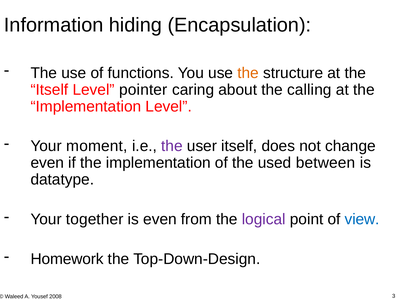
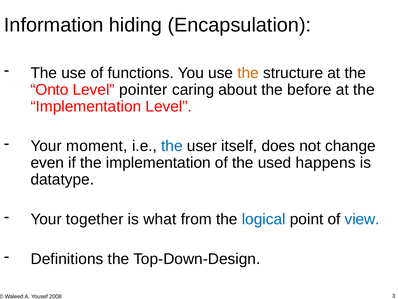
Itself at (49, 89): Itself -> Onto
calling: calling -> before
the at (172, 146) colour: purple -> blue
between: between -> happens
is even: even -> what
logical colour: purple -> blue
Homework: Homework -> Definitions
